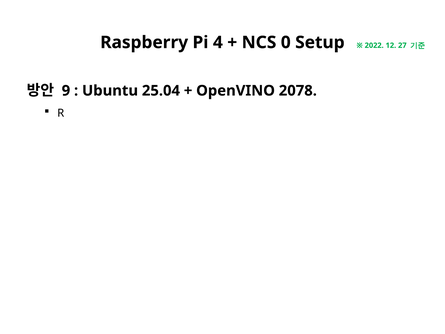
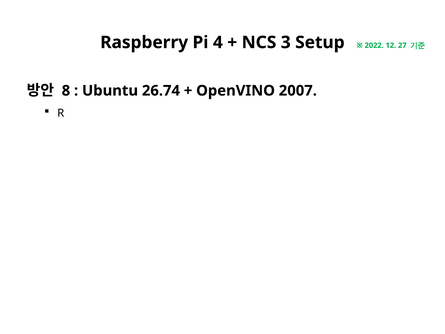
0: 0 -> 3
9: 9 -> 8
25.04: 25.04 -> 26.74
2078: 2078 -> 2007
